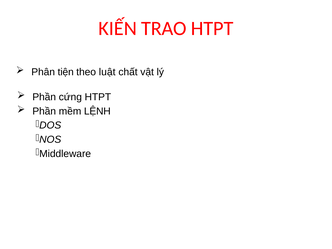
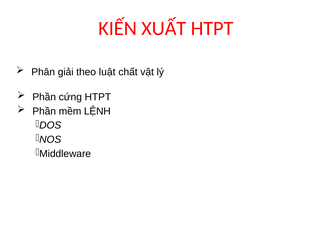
TRAO: TRAO -> XUẤT
tiện: tiện -> giải
